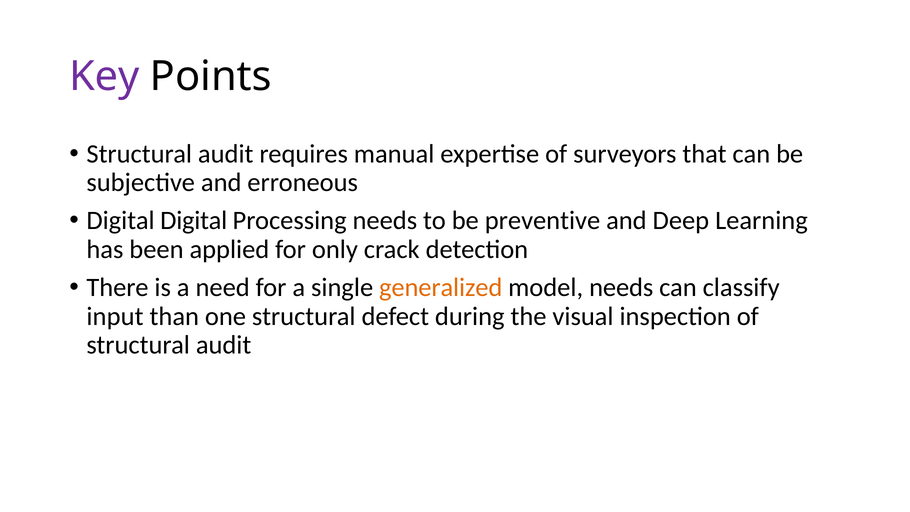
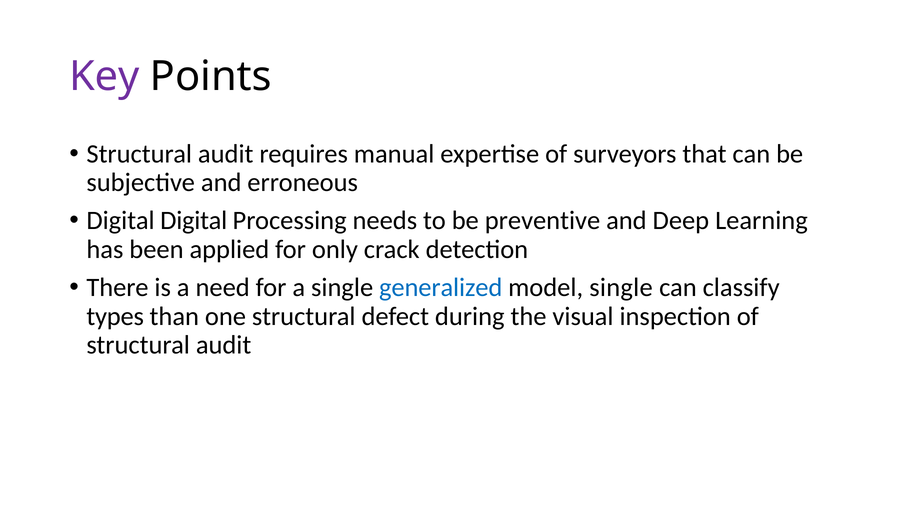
generalized colour: orange -> blue
model needs: needs -> single
input: input -> types
